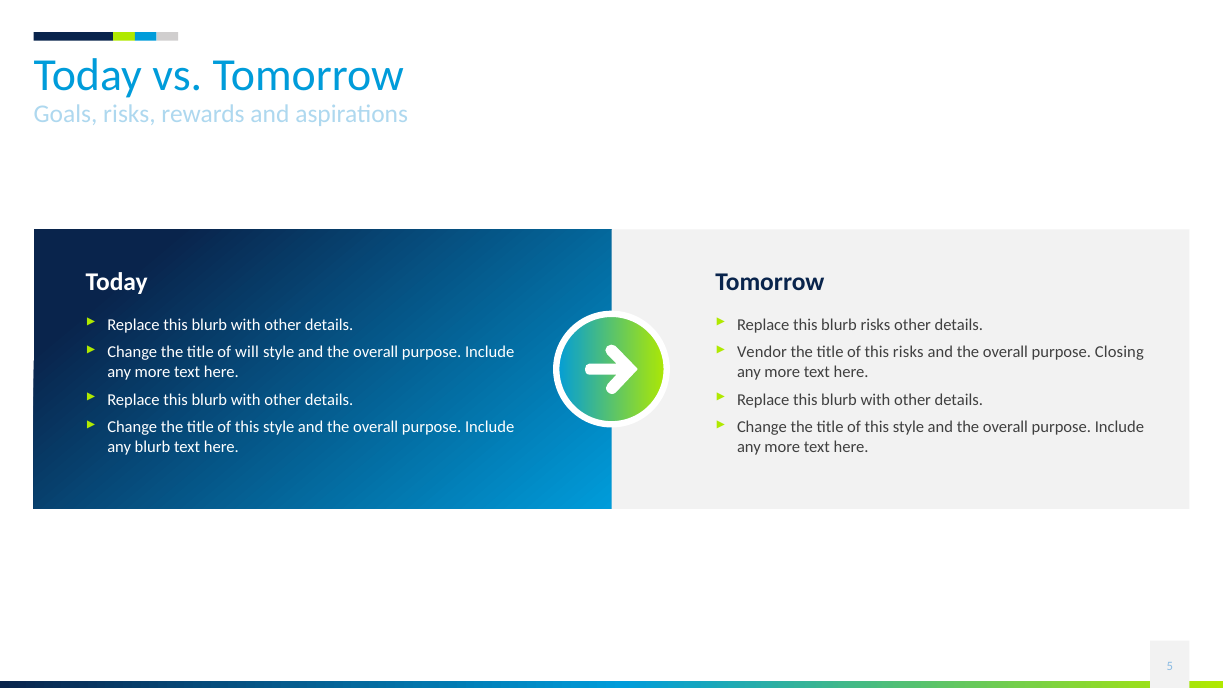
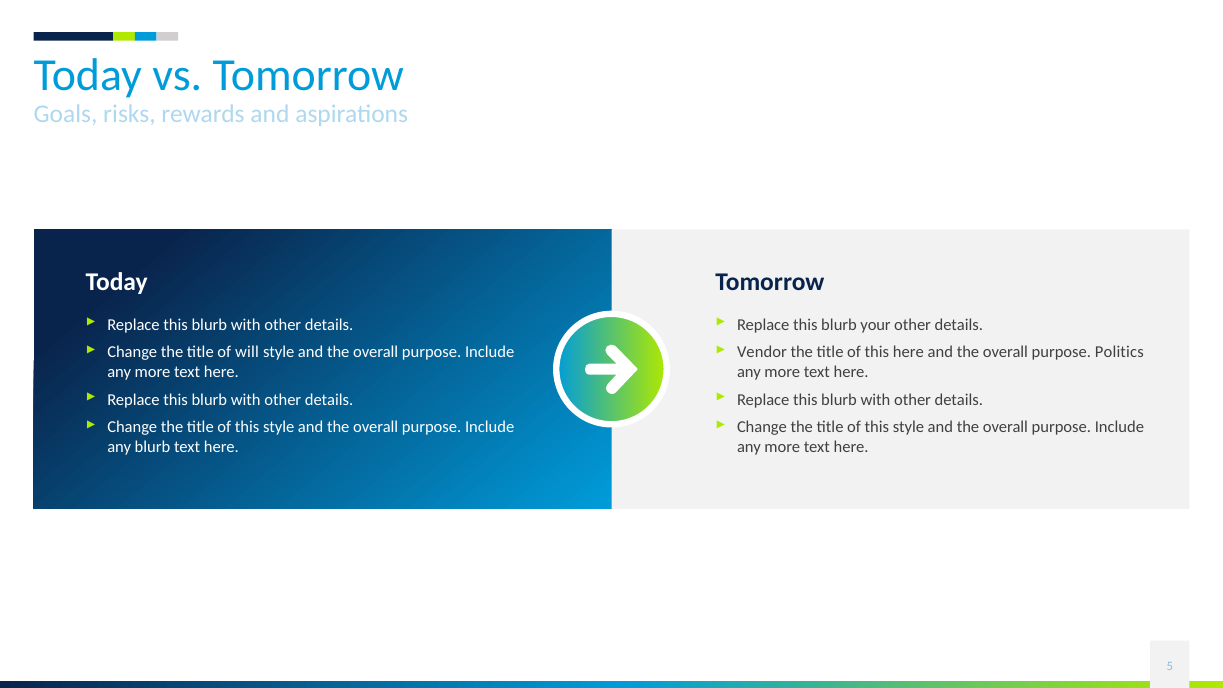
blurb risks: risks -> your
this risks: risks -> here
Closing: Closing -> Politics
